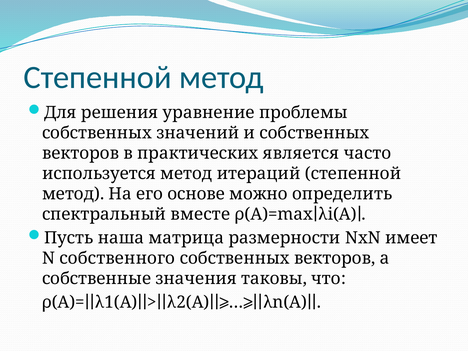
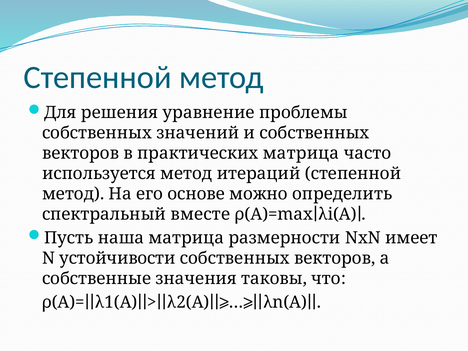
практических является: является -> матрица
собственного: собственного -> устойчивости
